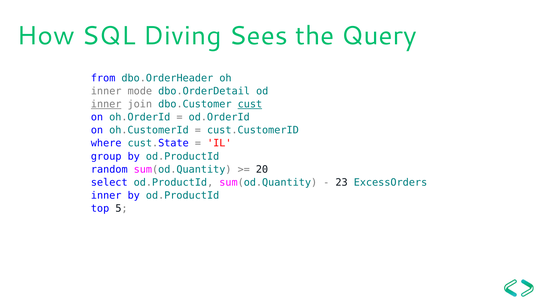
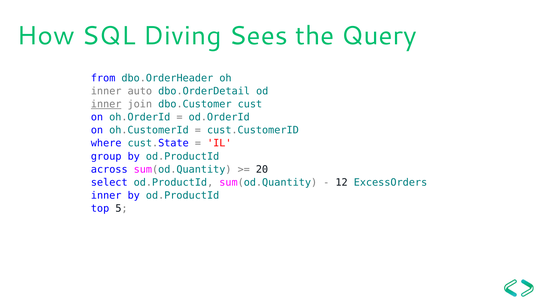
mode: mode -> auto
cust underline: present -> none
random: random -> across
23: 23 -> 12
